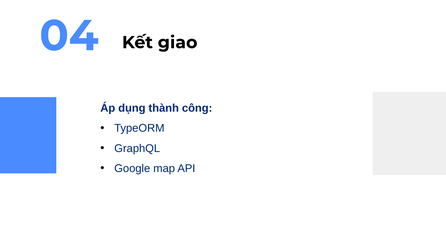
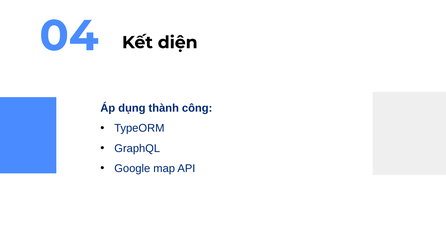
giao: giao -> diện
